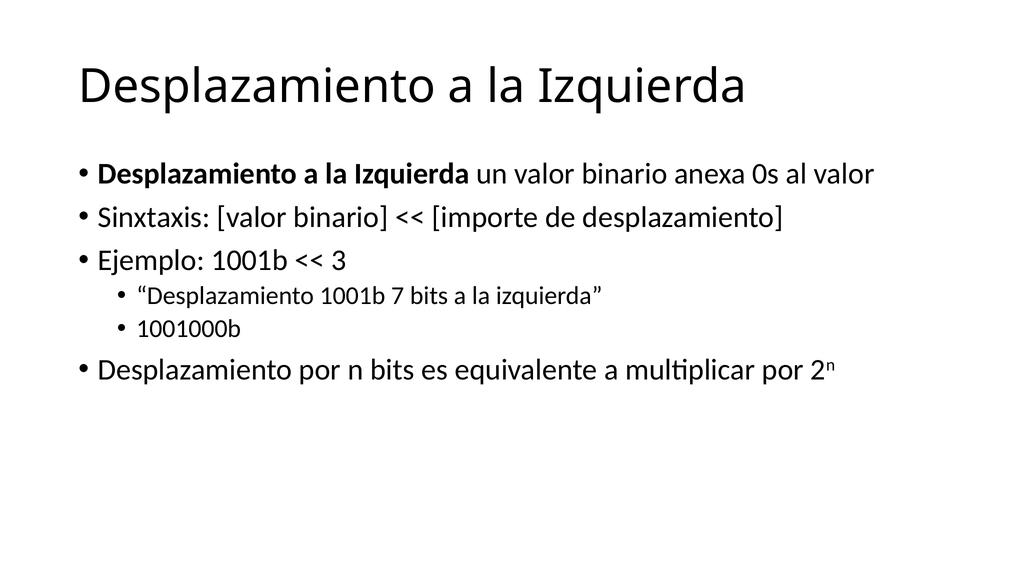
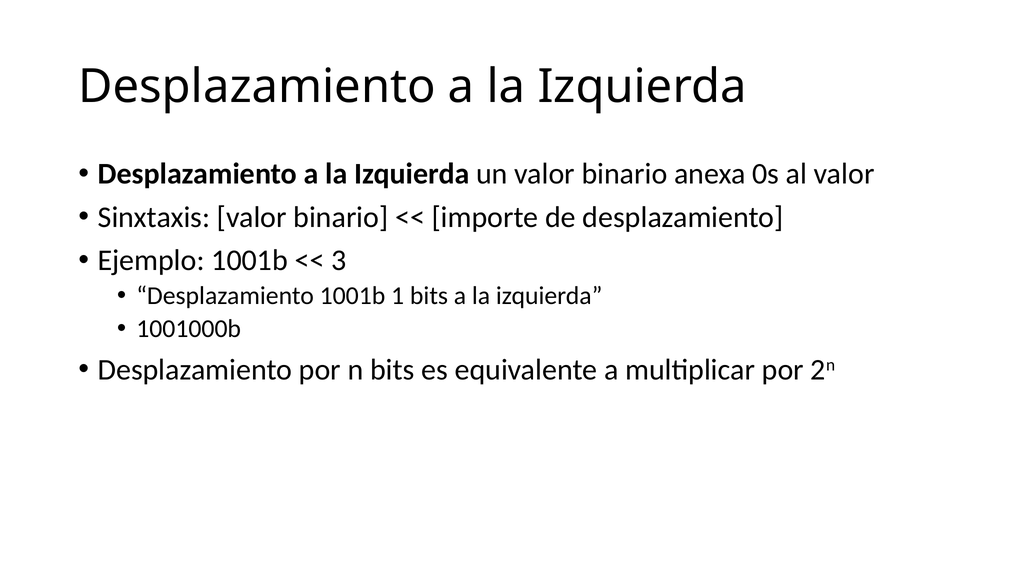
7: 7 -> 1
